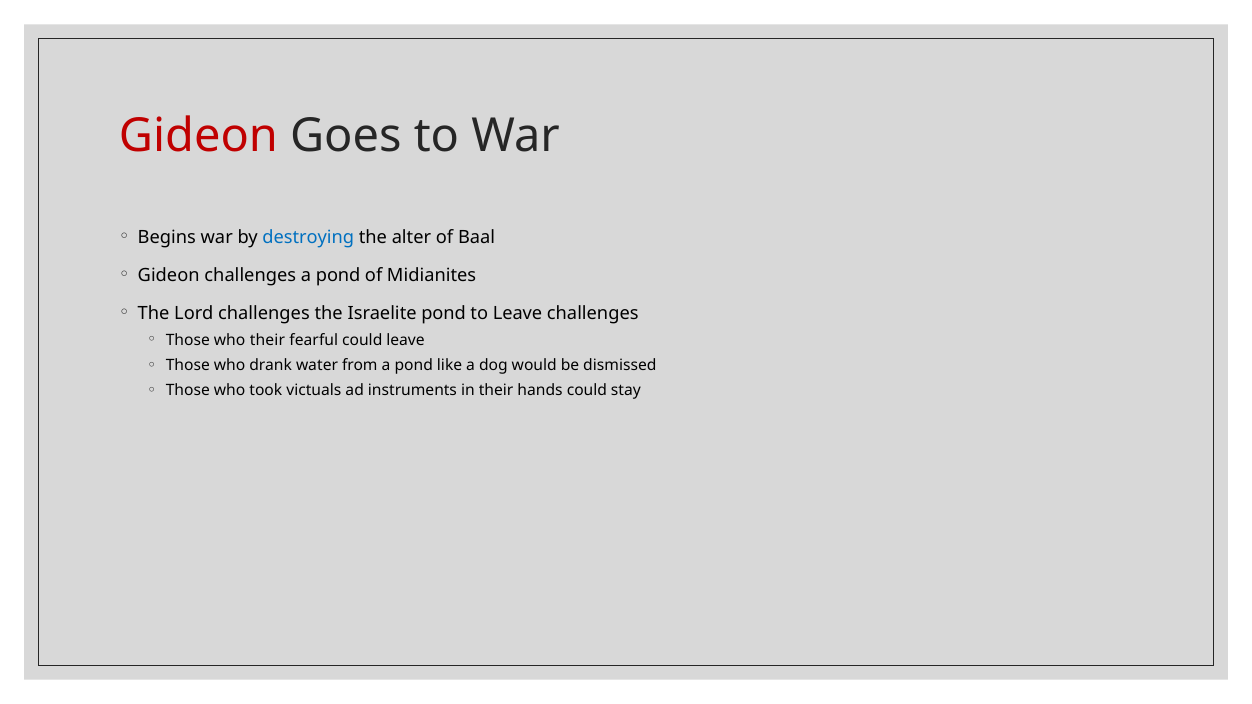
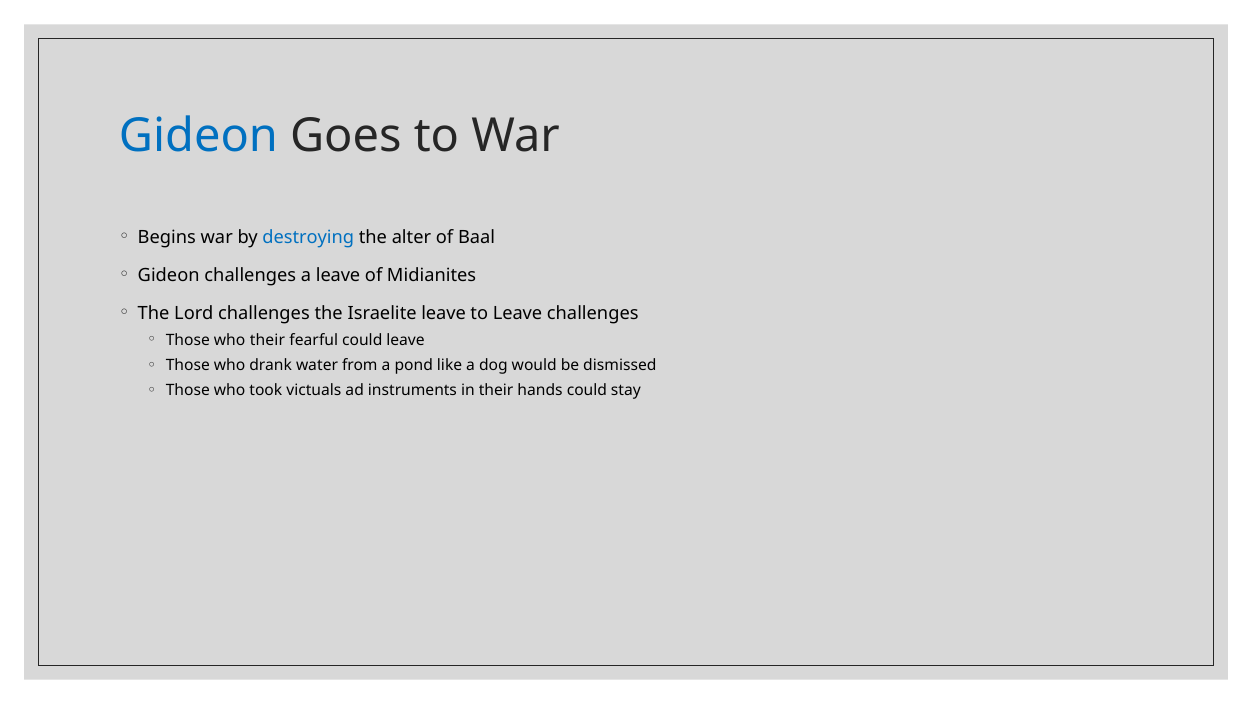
Gideon at (198, 136) colour: red -> blue
challenges a pond: pond -> leave
Israelite pond: pond -> leave
